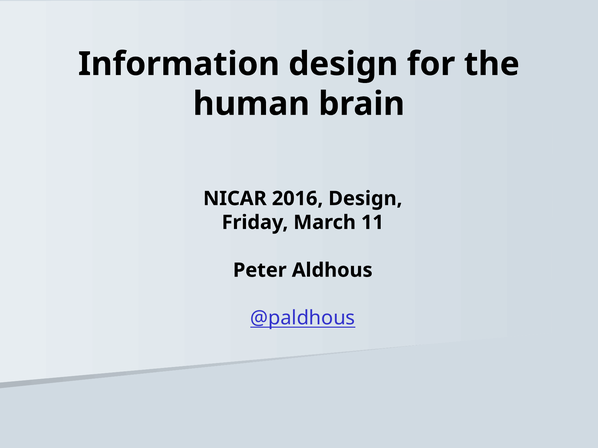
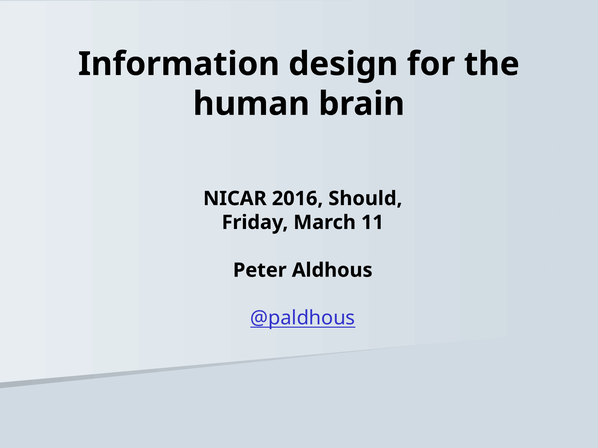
2016 Design: Design -> Should
